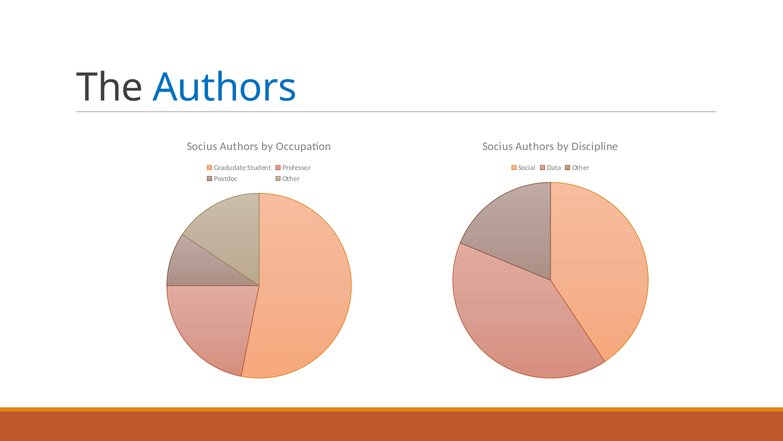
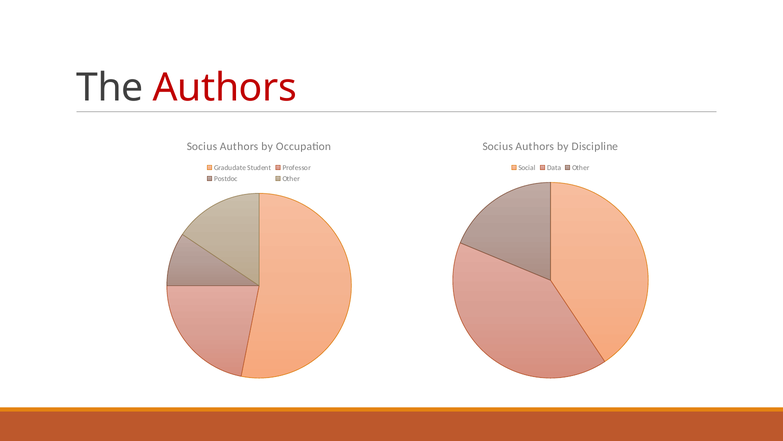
Authors at (225, 88) colour: blue -> red
